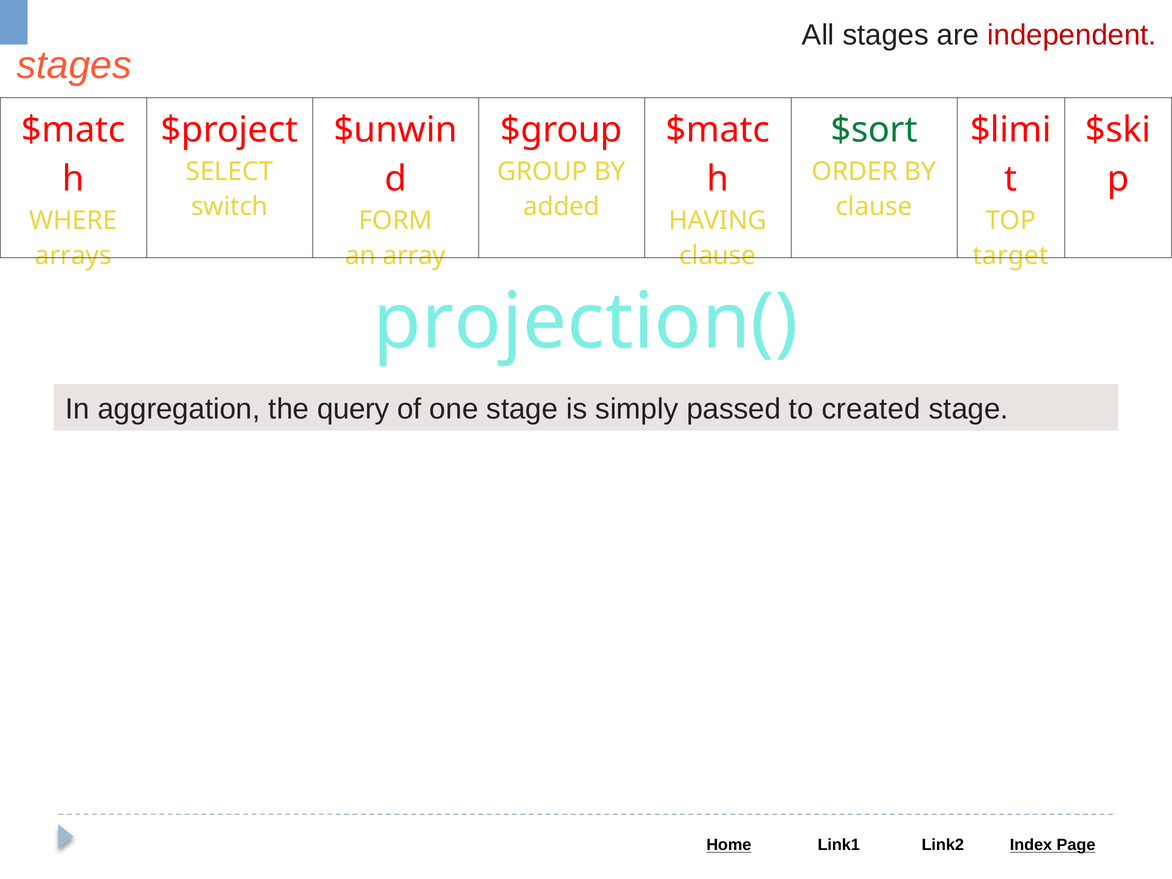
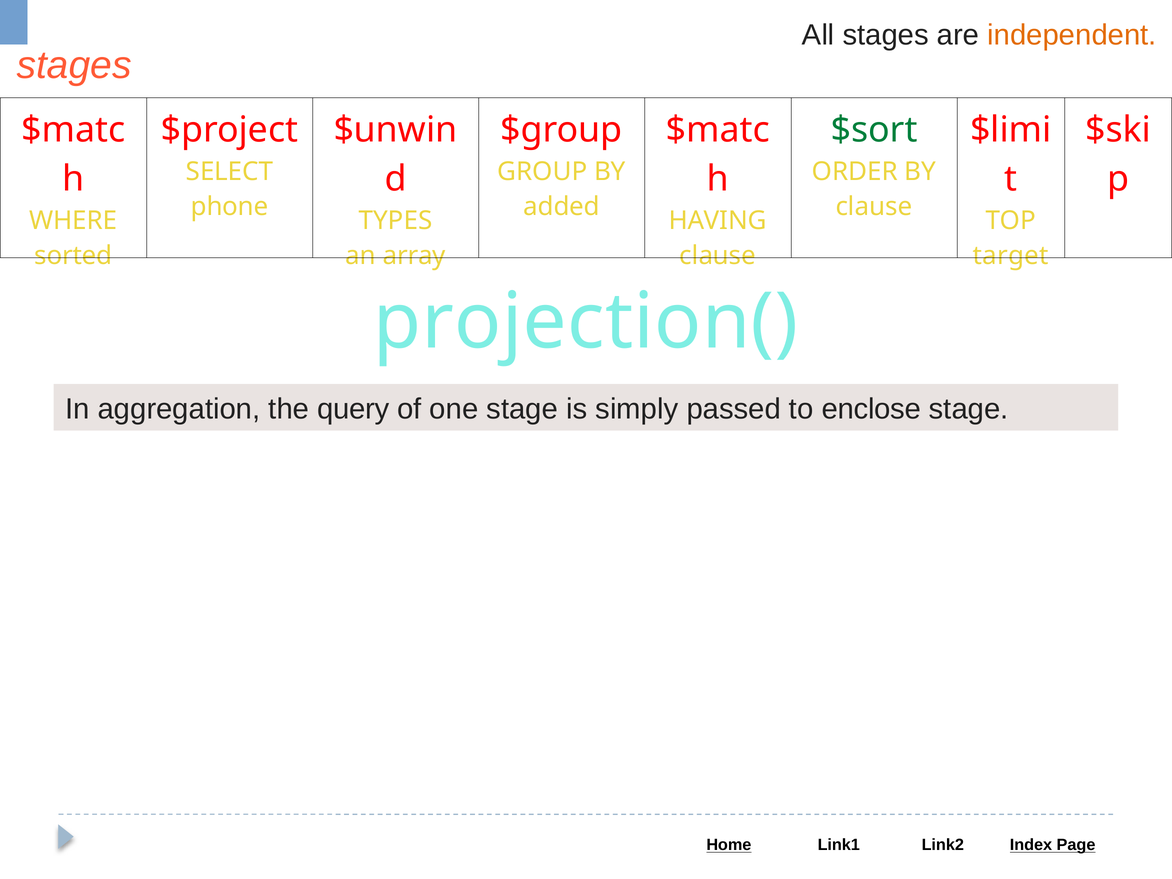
independent colour: red -> orange
switch: switch -> phone
FORM: FORM -> TYPES
arrays: arrays -> sorted
created: created -> enclose
